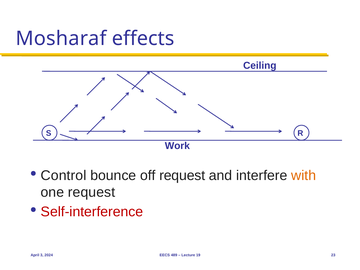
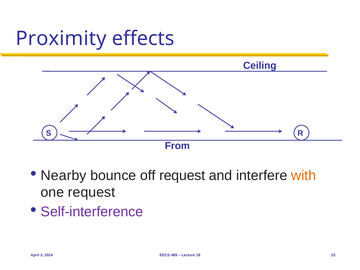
Mosharaf: Mosharaf -> Proximity
Work: Work -> From
Control: Control -> Nearby
Self-interference colour: red -> purple
